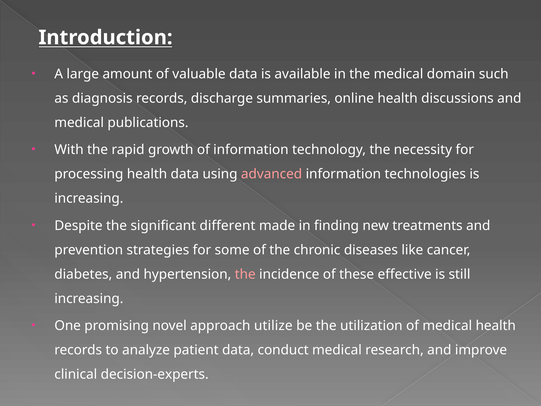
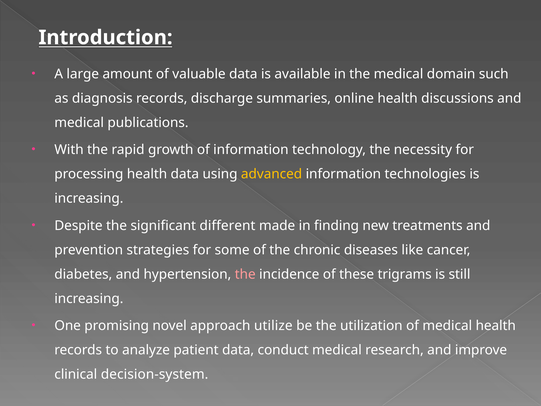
advanced colour: pink -> yellow
effective: effective -> trigrams
decision-experts: decision-experts -> decision-system
